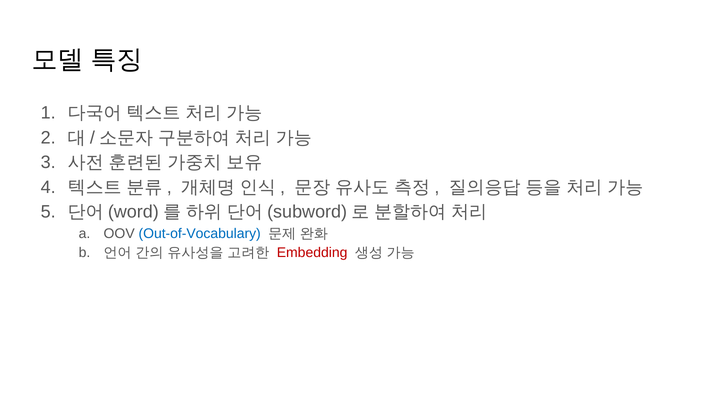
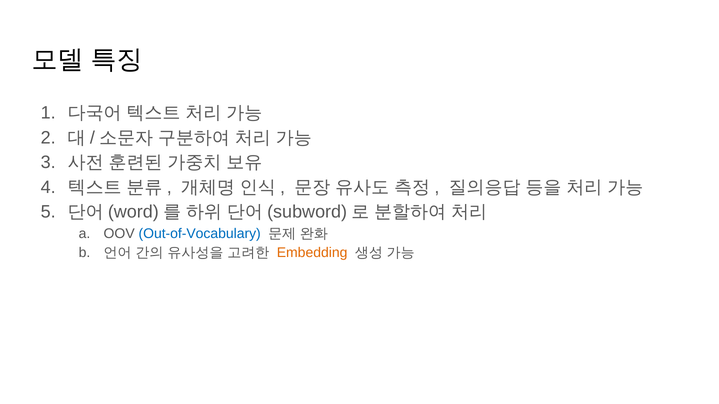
Embedding colour: red -> orange
